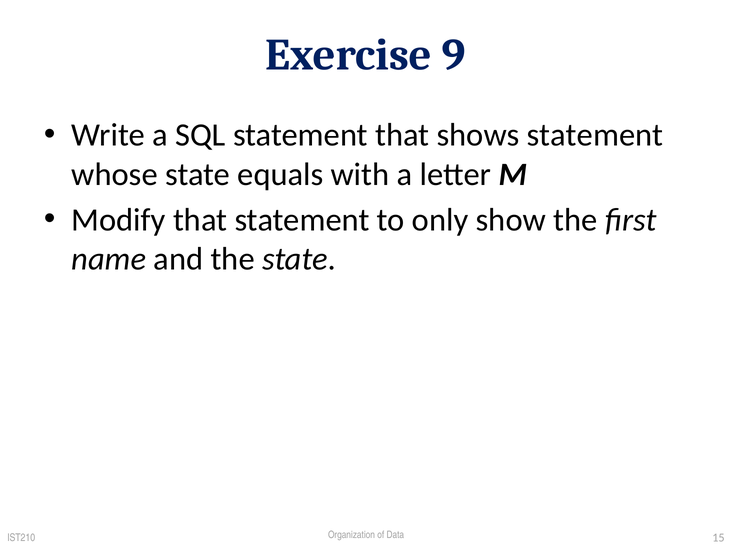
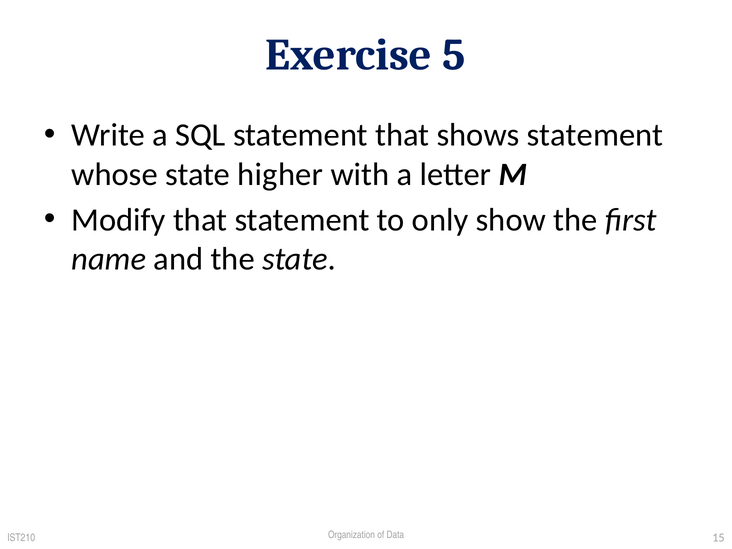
9: 9 -> 5
equals: equals -> higher
